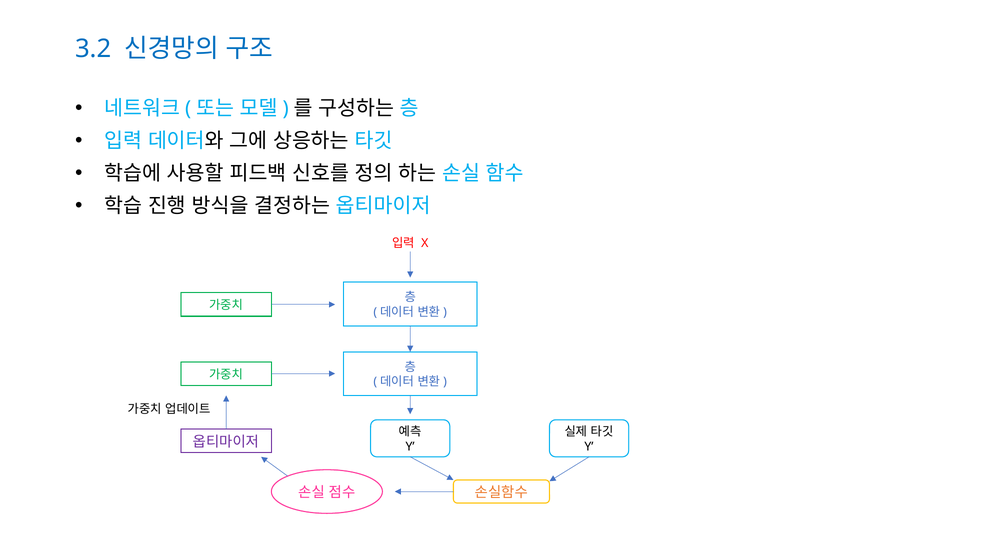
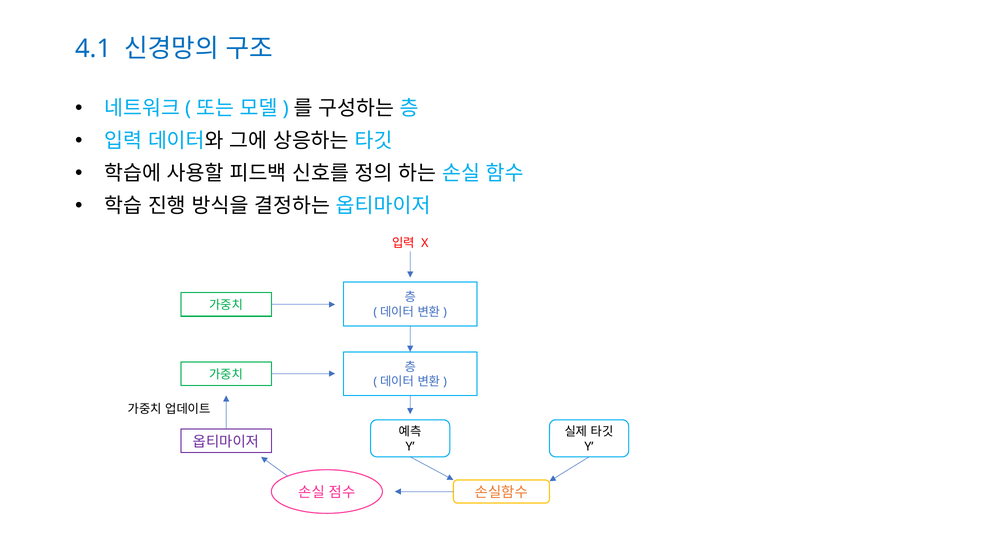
3.2: 3.2 -> 4.1
